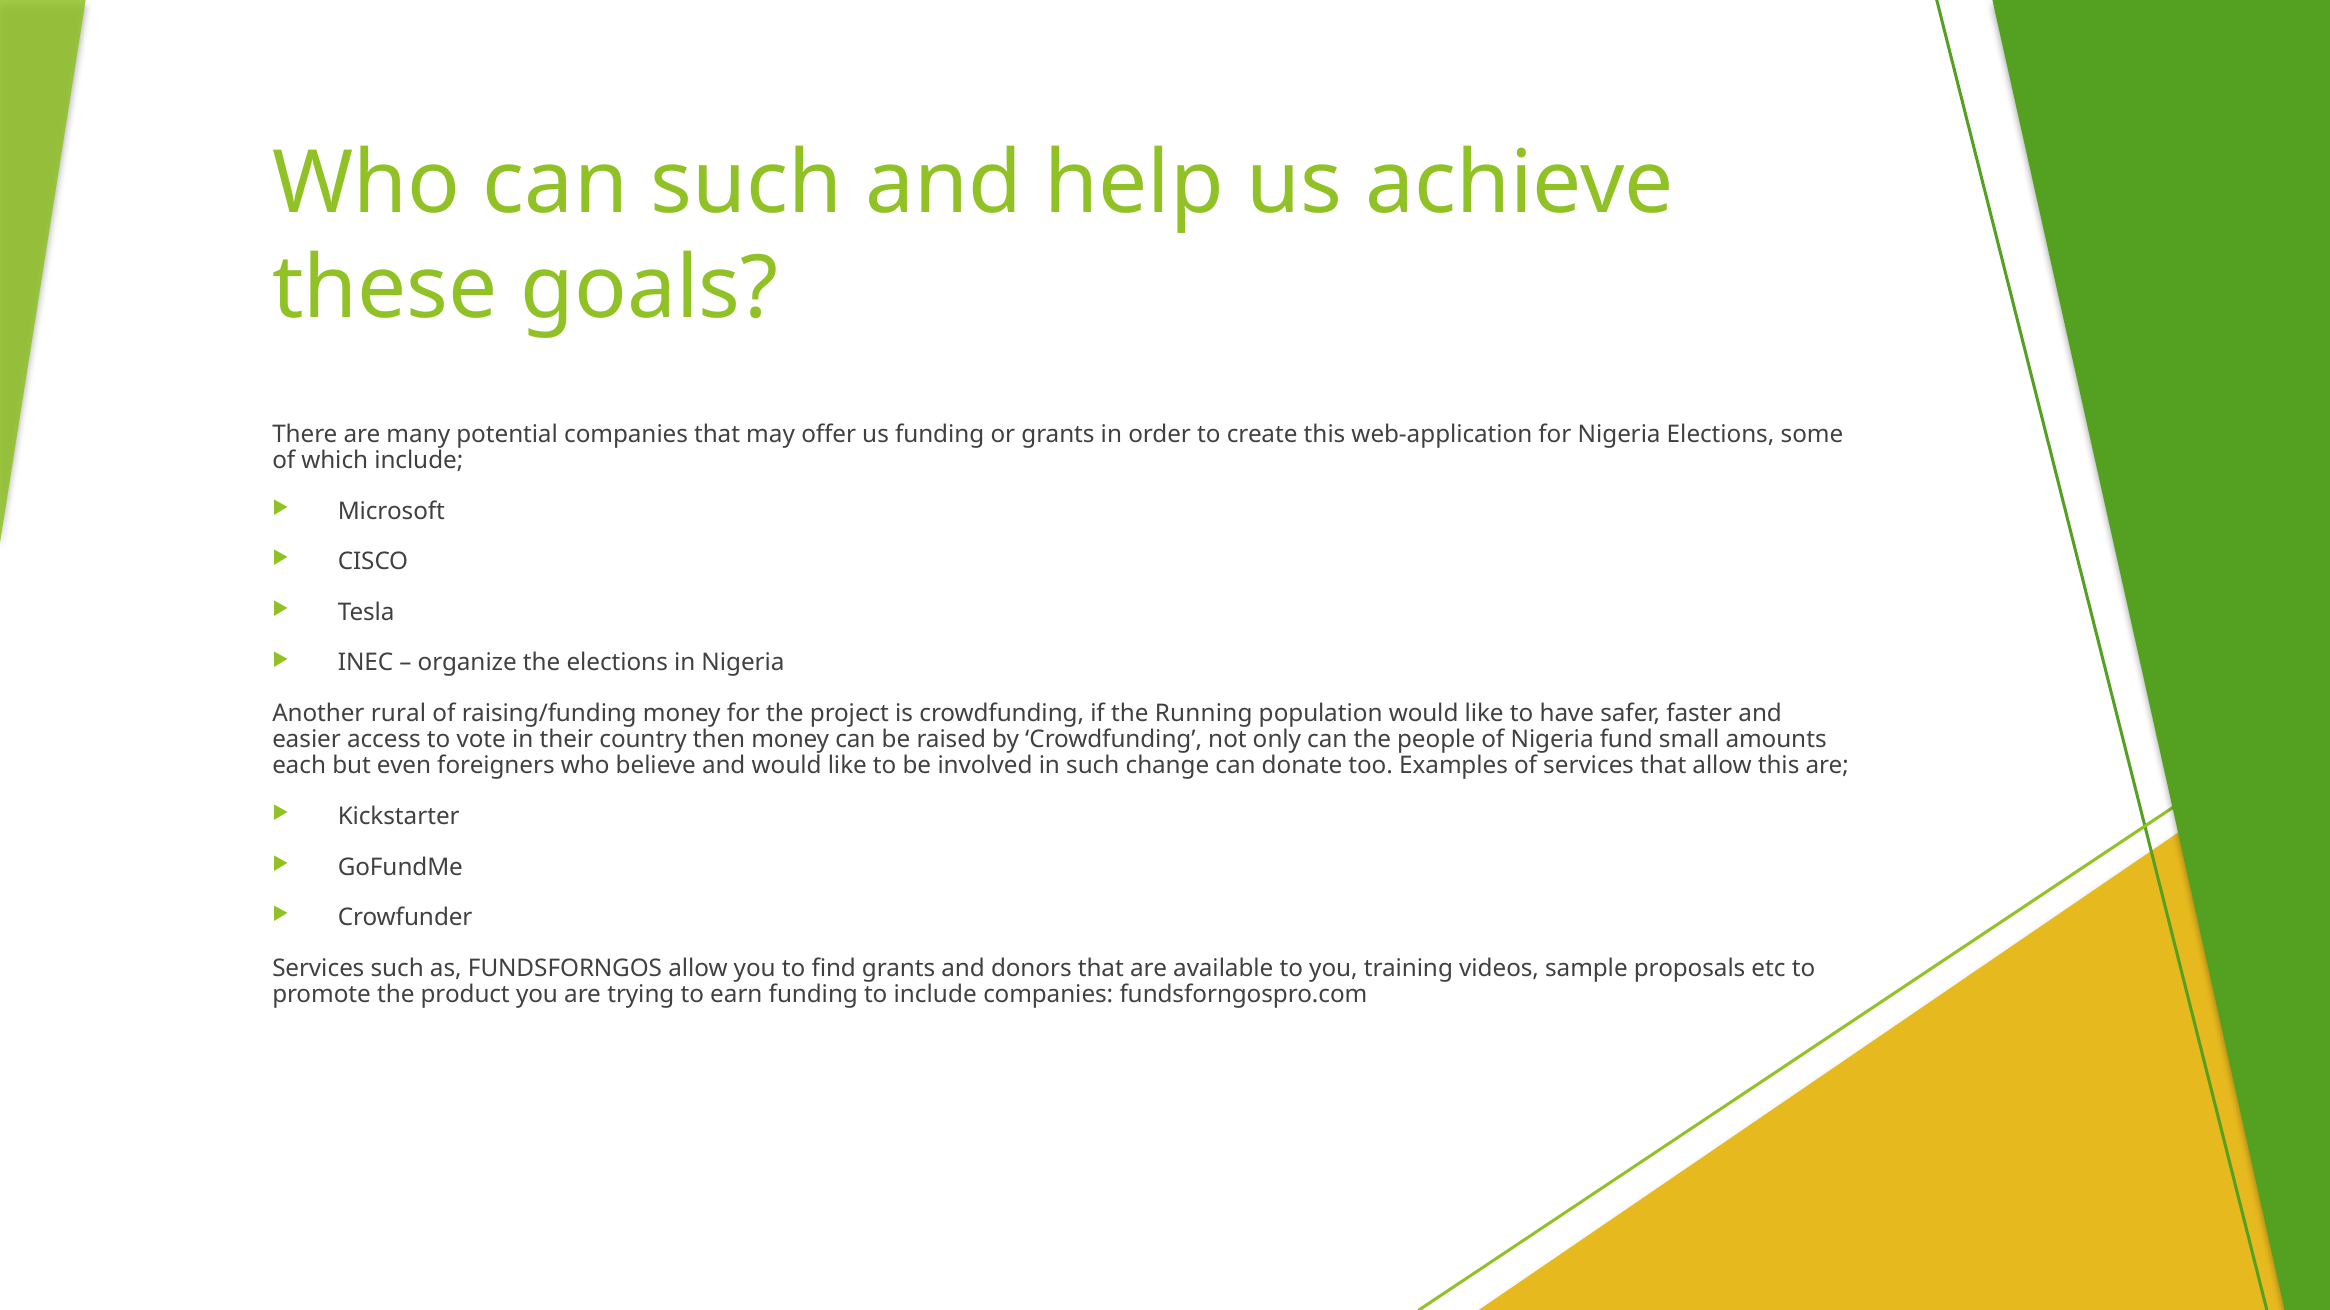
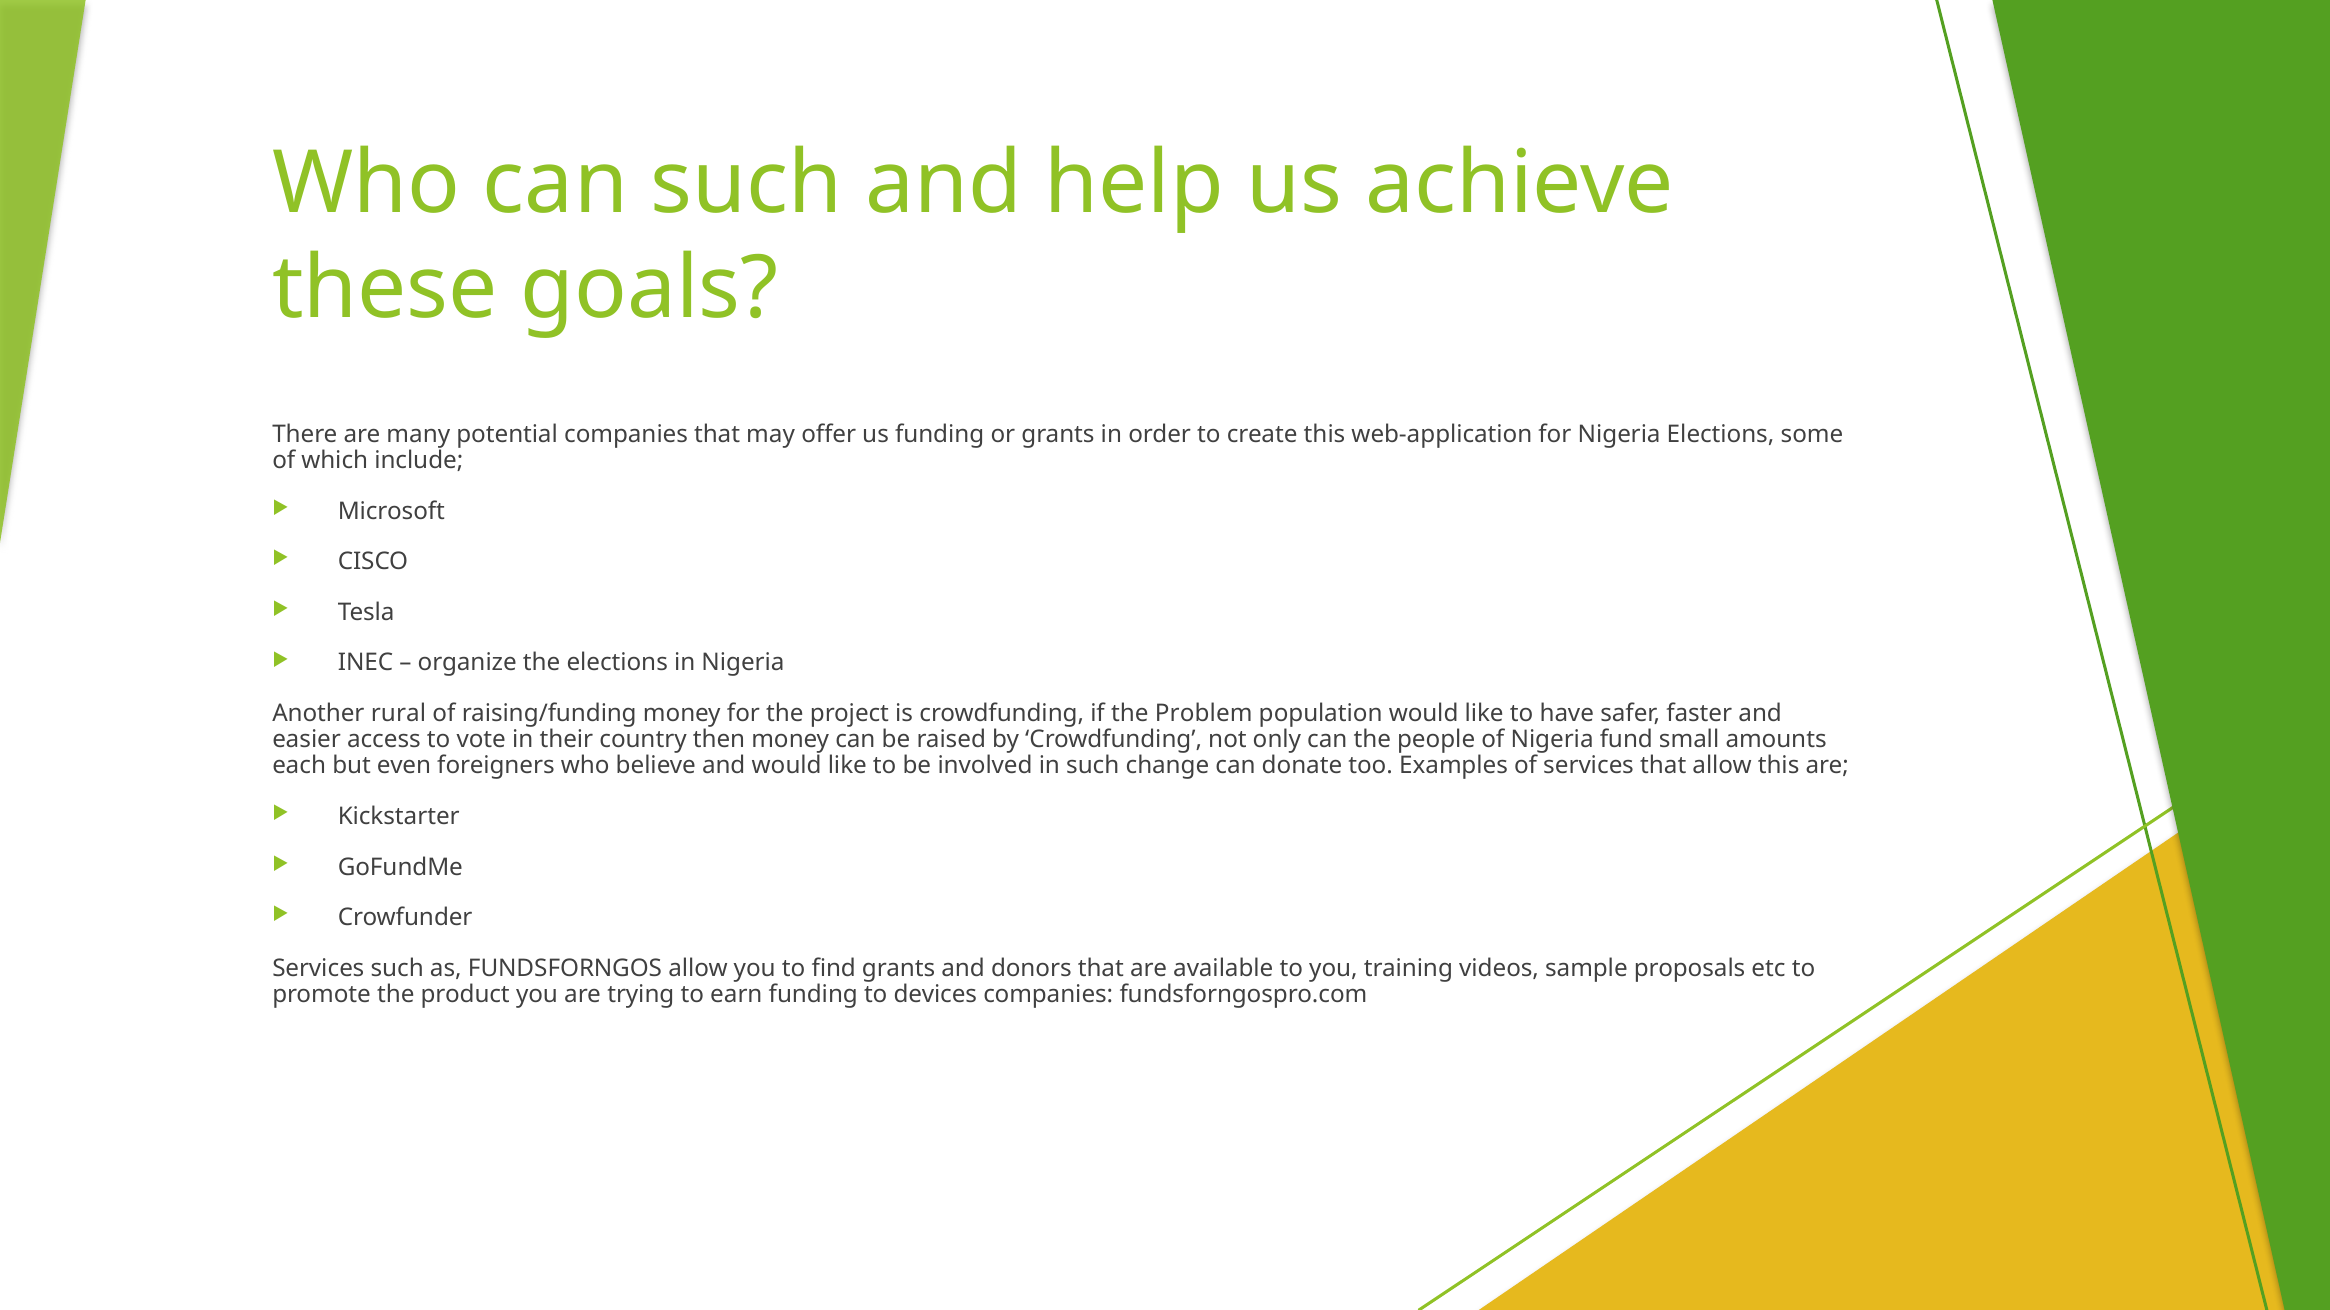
Running: Running -> Problem
to include: include -> devices
